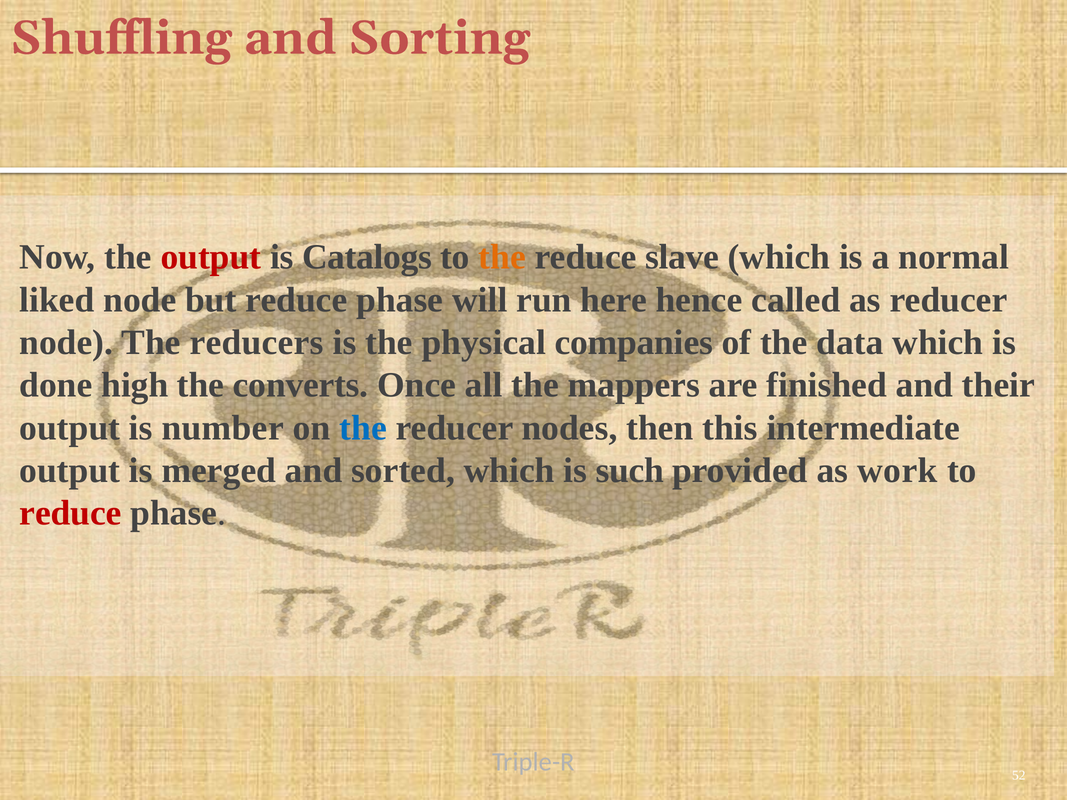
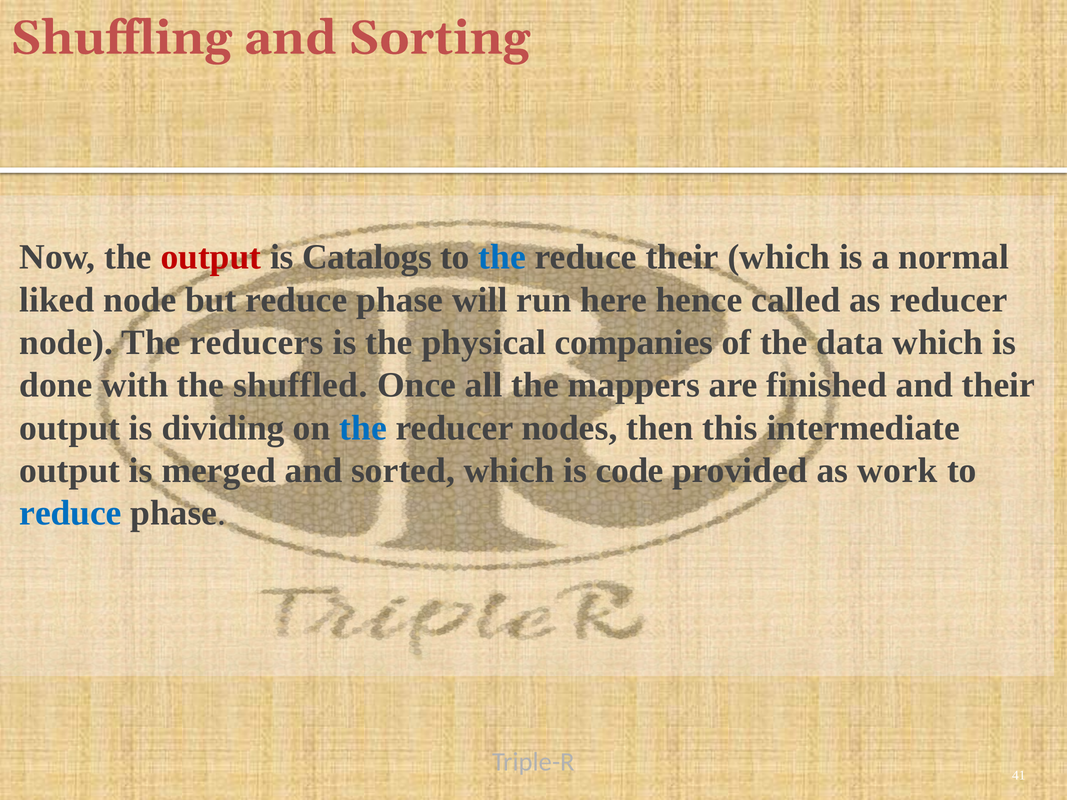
the at (502, 257) colour: orange -> blue
reduce slave: slave -> their
high: high -> with
converts: converts -> shuffled
number: number -> dividing
such: such -> code
reduce at (70, 513) colour: red -> blue
52: 52 -> 41
